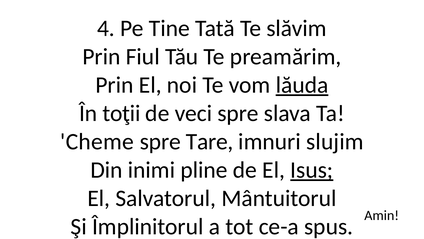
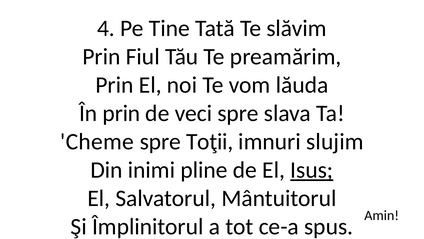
lăuda underline: present -> none
În toţii: toţii -> prin
Tare: Tare -> Toţii
